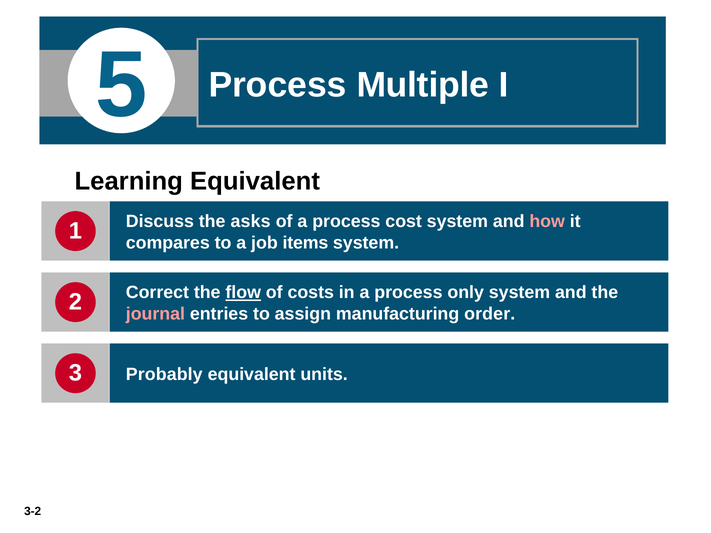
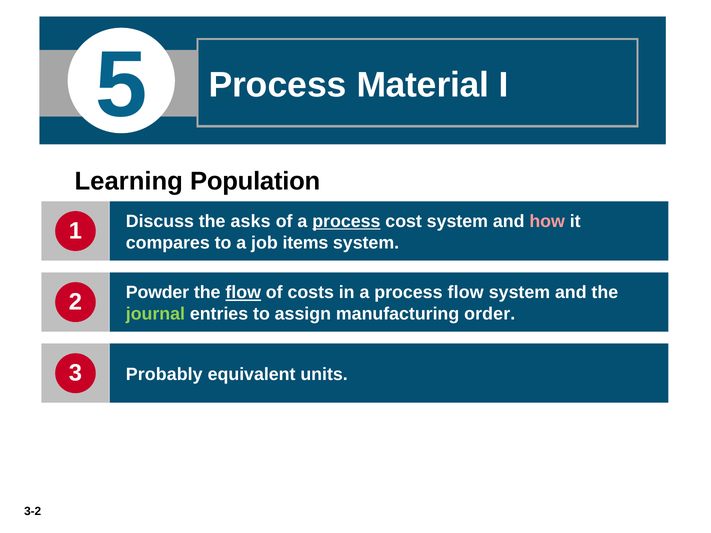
Multiple: Multiple -> Material
Learning Equivalent: Equivalent -> Population
process at (346, 222) underline: none -> present
Correct: Correct -> Powder
process only: only -> flow
journal colour: pink -> light green
